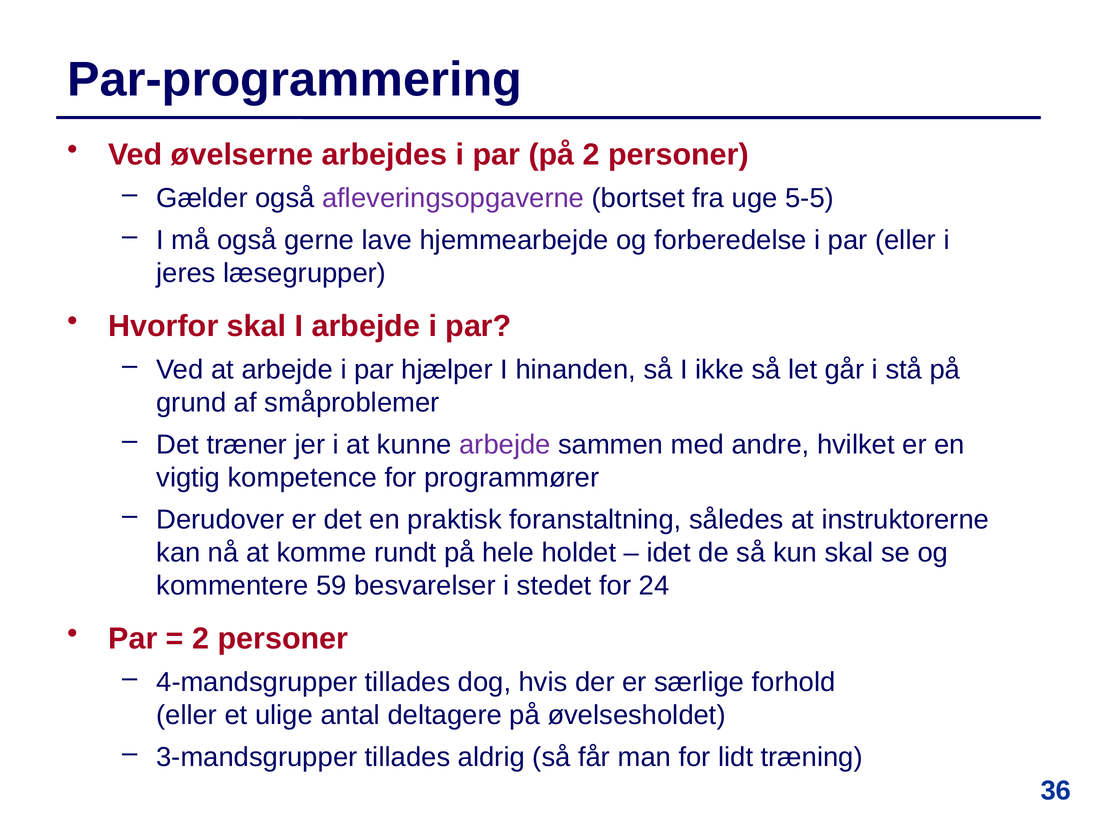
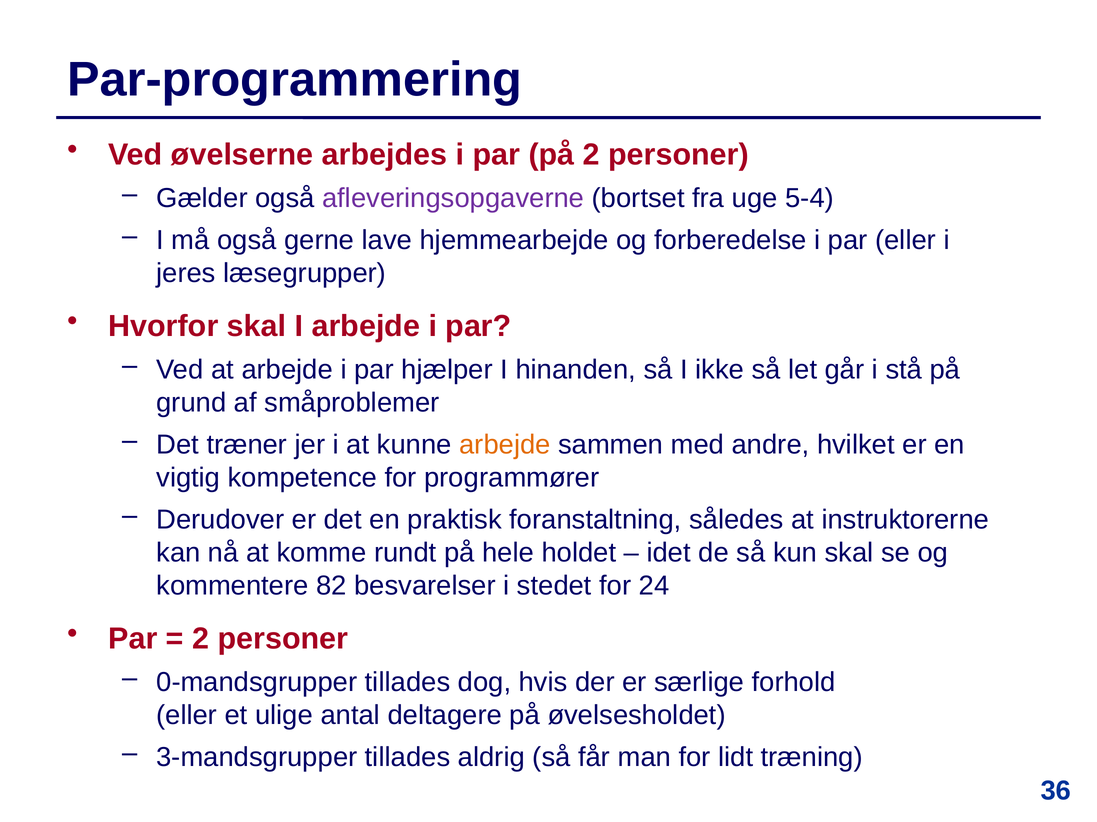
5-5: 5-5 -> 5-4
arbejde at (505, 445) colour: purple -> orange
59: 59 -> 82
4-mandsgrupper: 4-mandsgrupper -> 0-mandsgrupper
